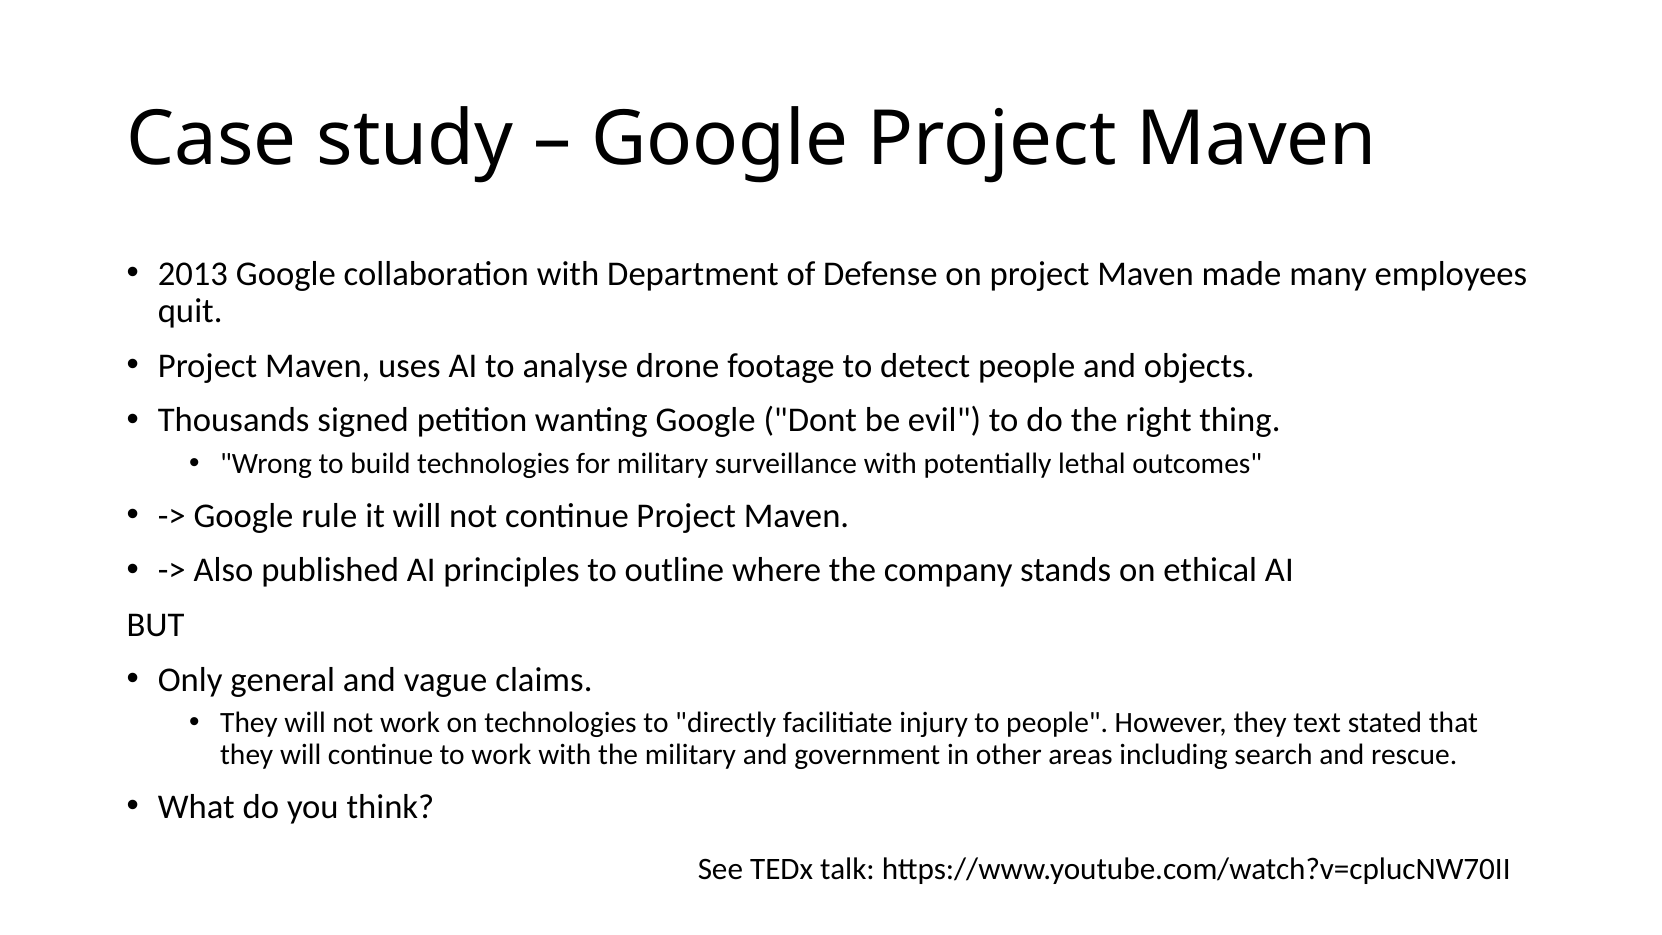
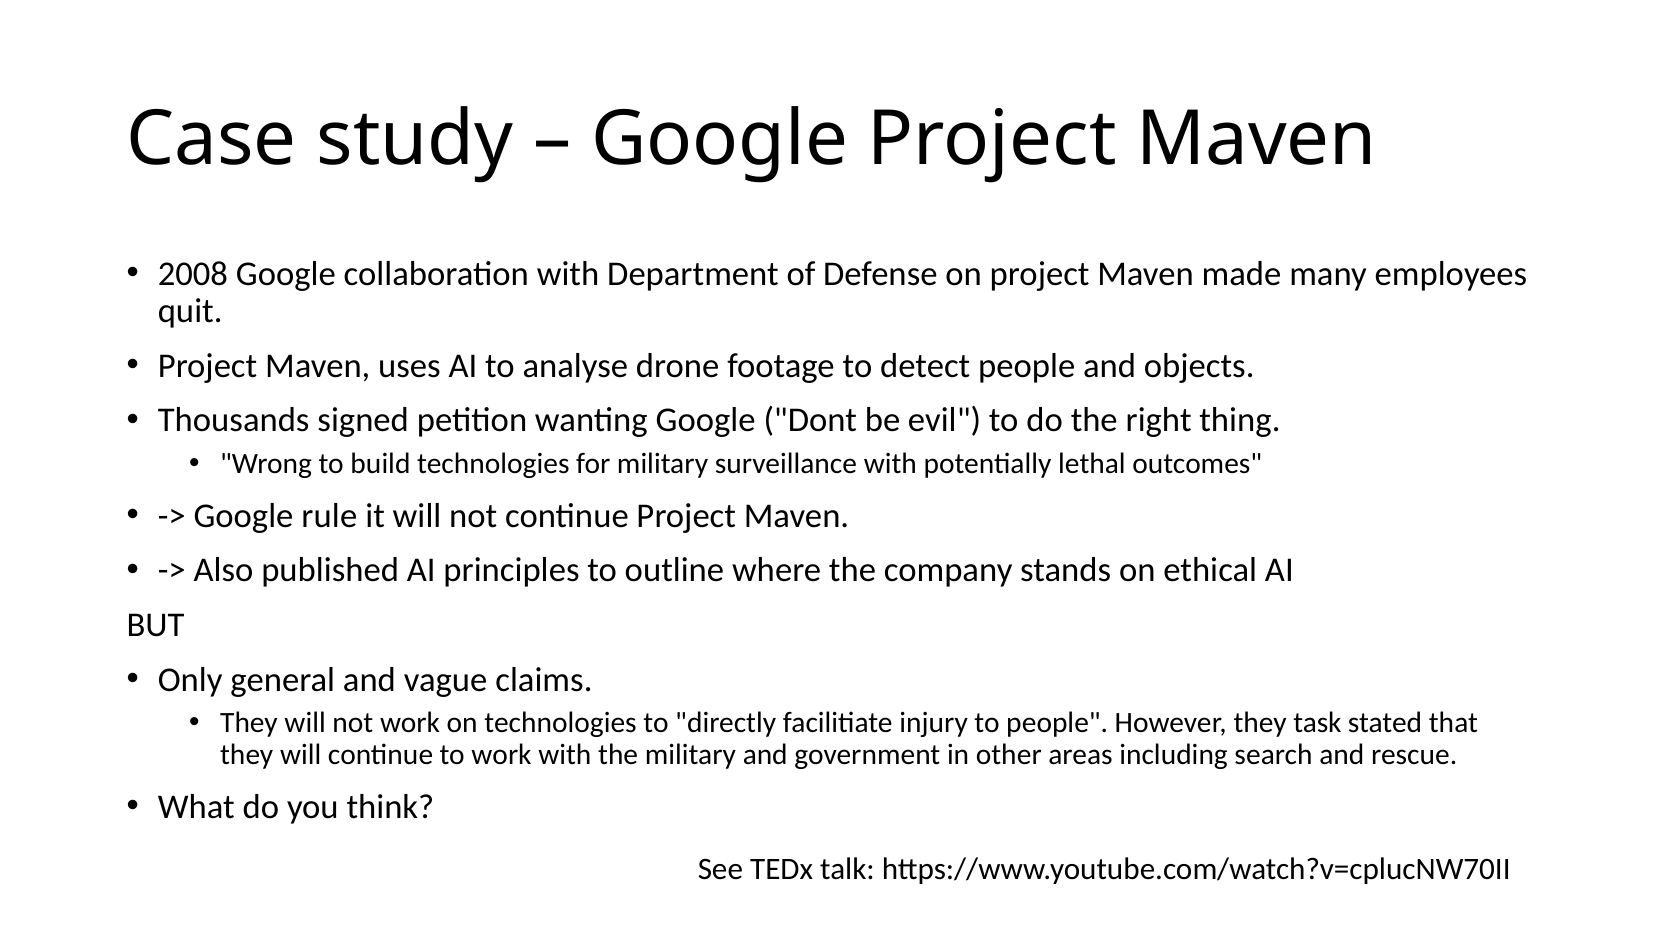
2013: 2013 -> 2008
text: text -> task
